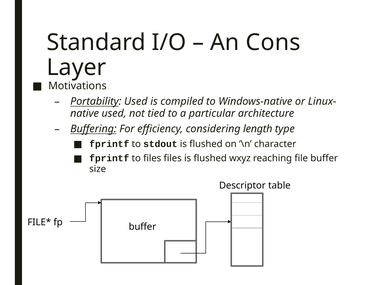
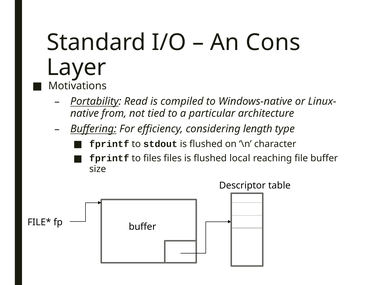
Portability Used: Used -> Read
used at (114, 113): used -> from
wxyz: wxyz -> local
